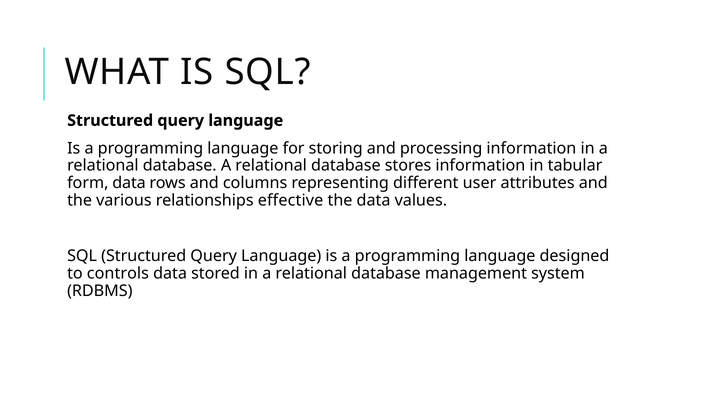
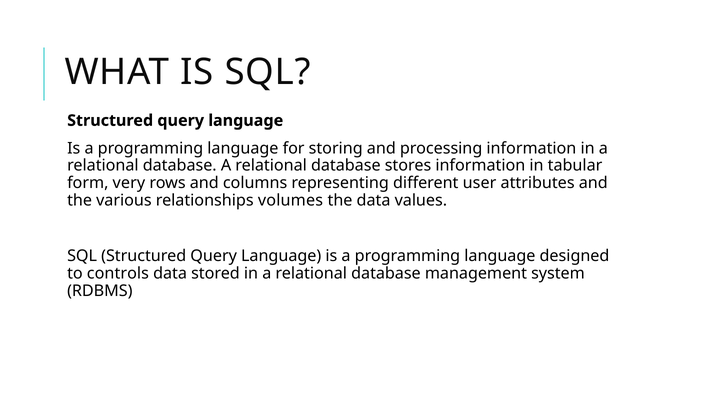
form data: data -> very
effective: effective -> volumes
